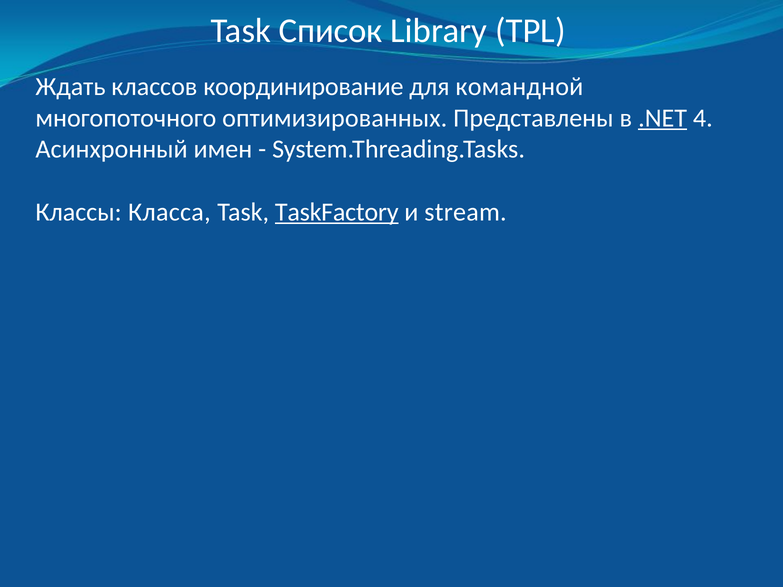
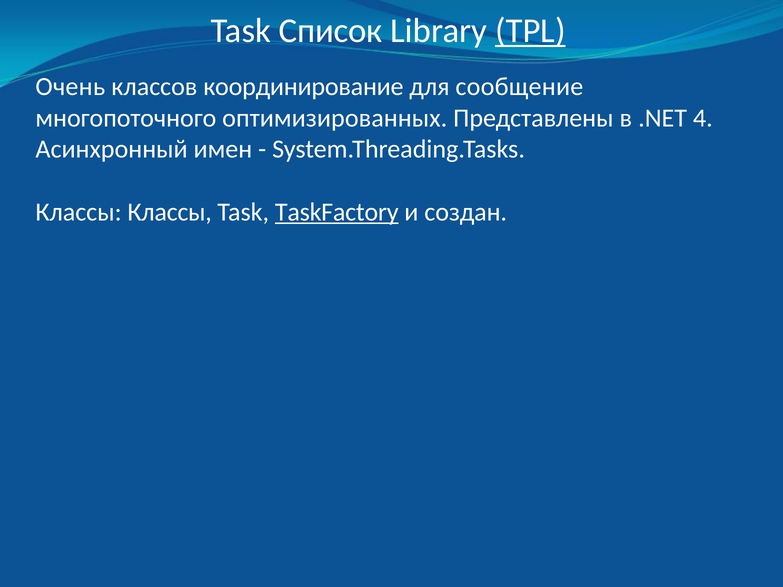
TPL underline: none -> present
Ждать: Ждать -> Очень
командной: командной -> сообщение
.NET underline: present -> none
Классы Класса: Класса -> Классы
stream: stream -> создан
